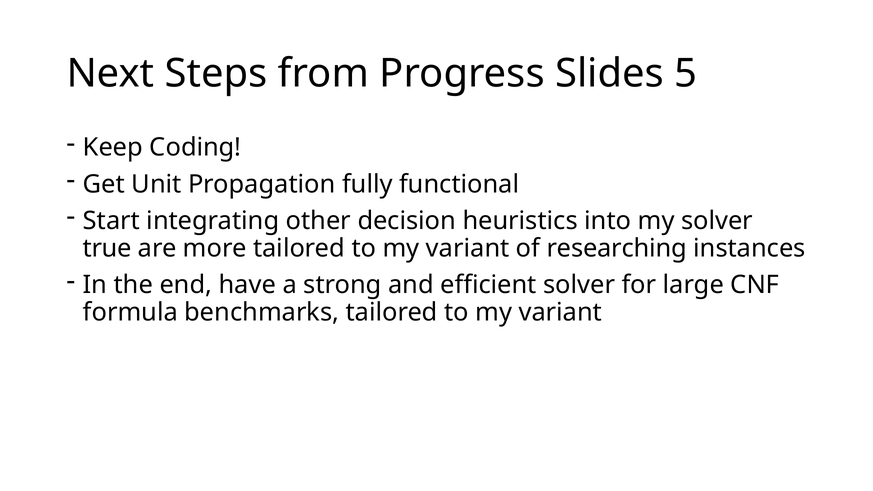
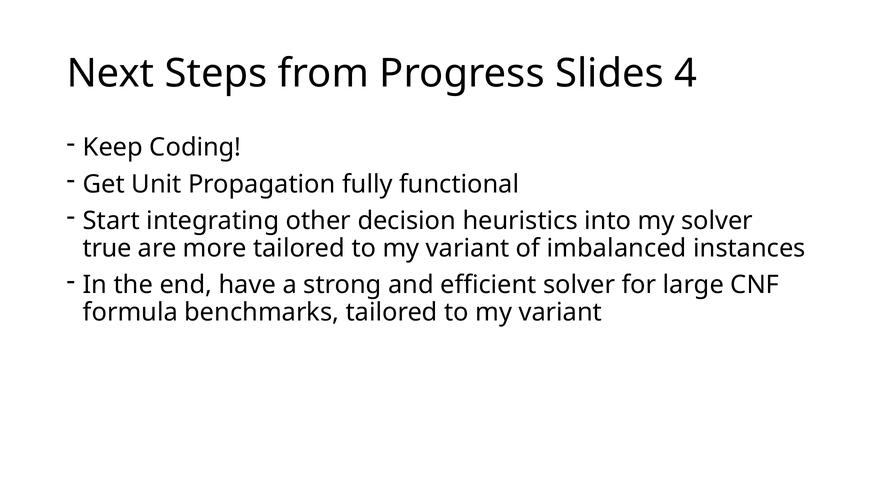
5: 5 -> 4
researching: researching -> imbalanced
